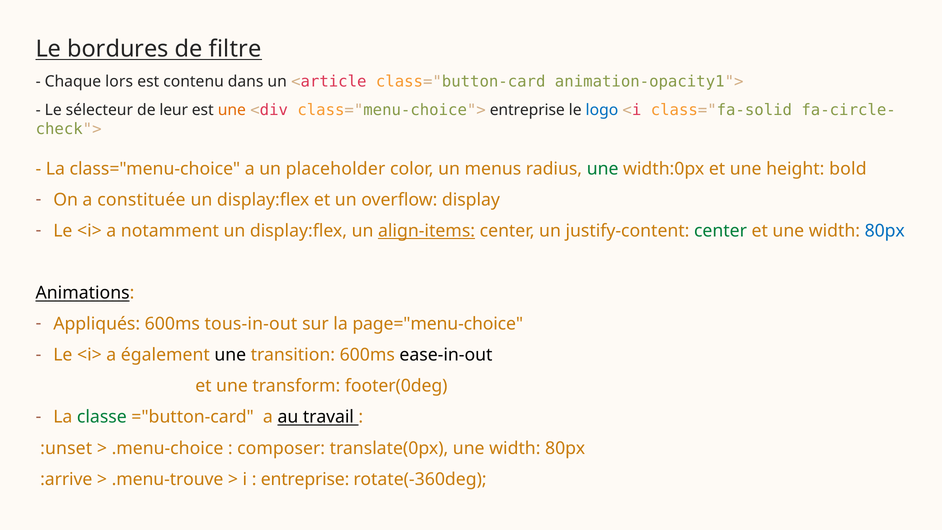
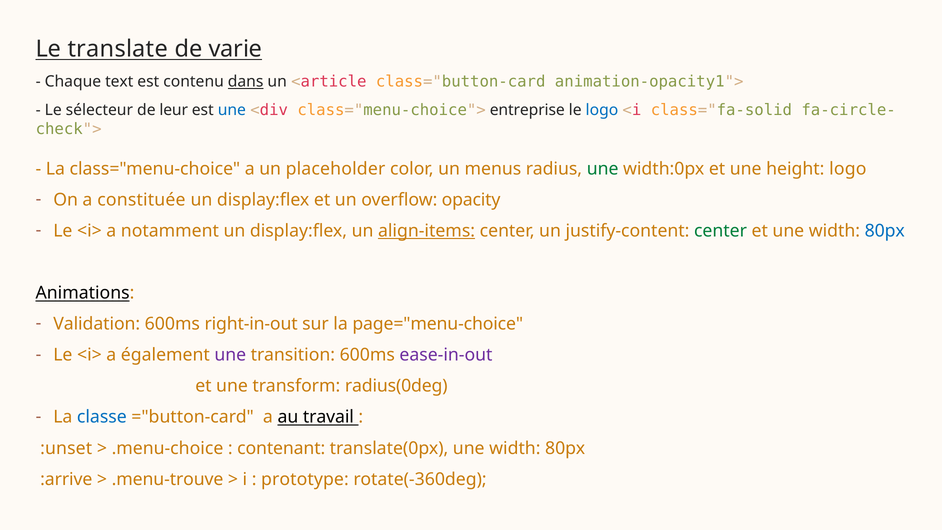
bordures: bordures -> translate
filtre: filtre -> varie
lors: lors -> text
dans underline: none -> present
une at (232, 110) colour: orange -> blue
height bold: bold -> logo
display: display -> opacity
Appliqués: Appliqués -> Validation
tous-in-out: tous-in-out -> right-in-out
une at (230, 355) colour: black -> purple
ease-in-out colour: black -> purple
footer(0deg: footer(0deg -> radius(0deg
classe colour: green -> blue
composer: composer -> contenant
entreprise at (305, 479): entreprise -> prototype
